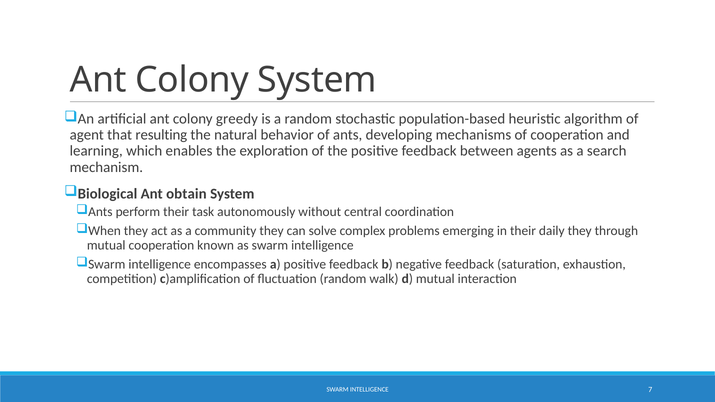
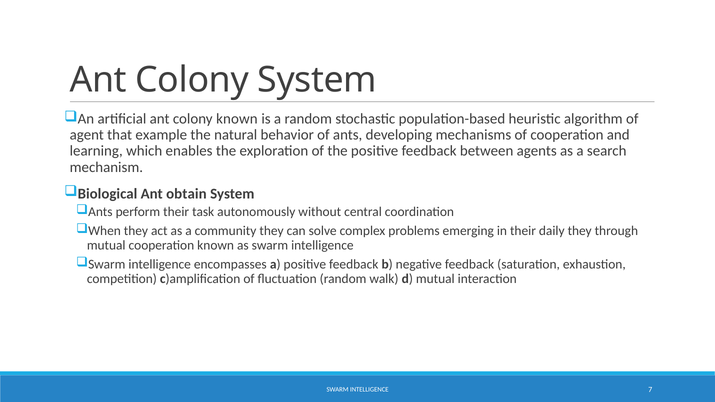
colony greedy: greedy -> known
resulting: resulting -> example
